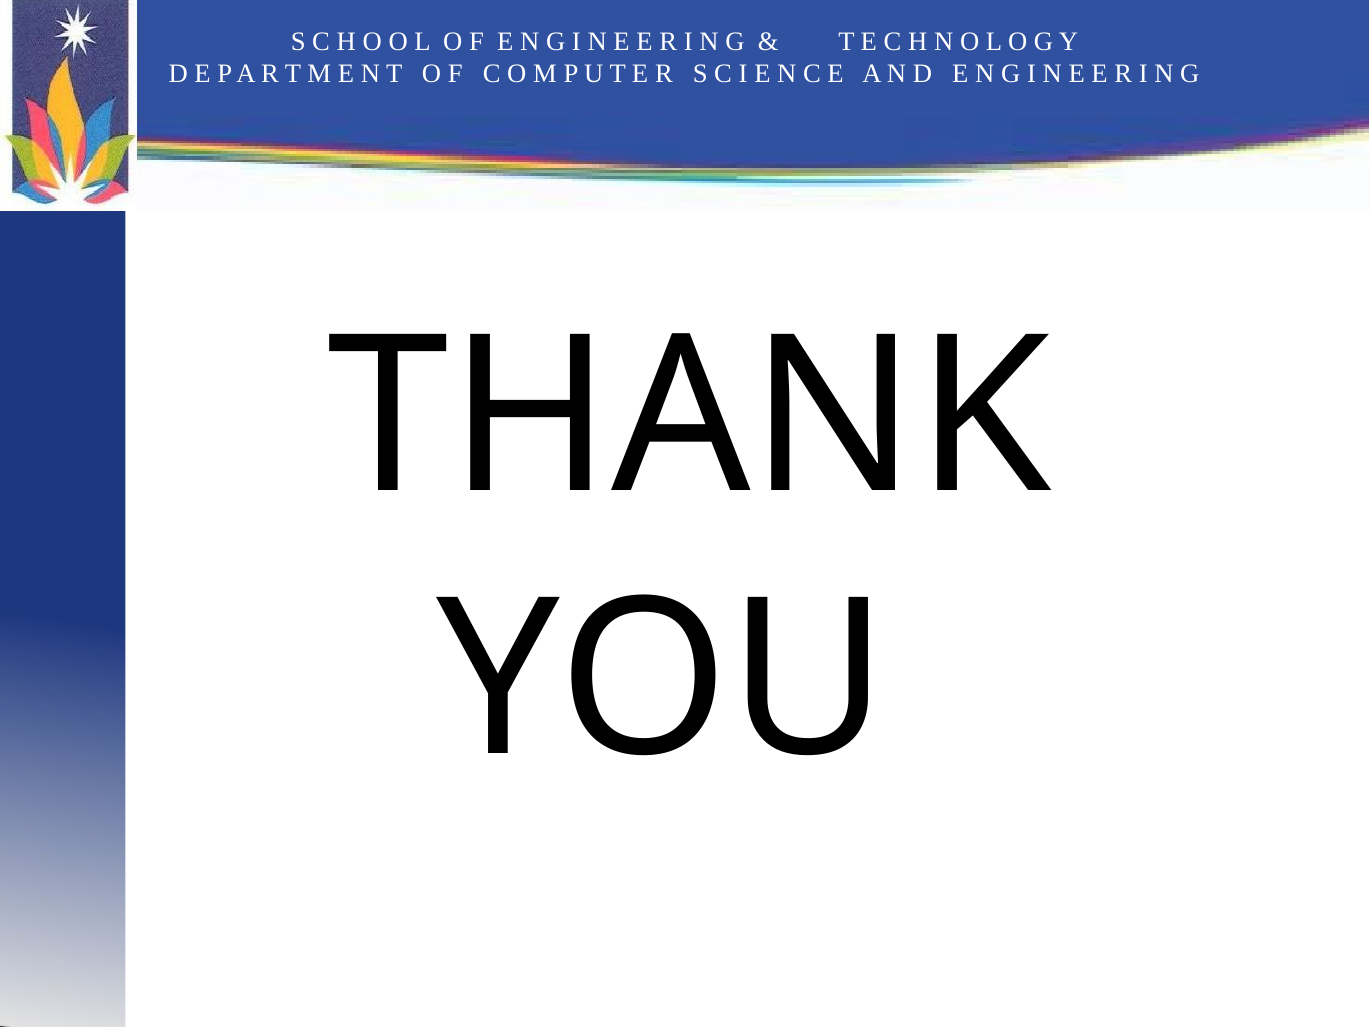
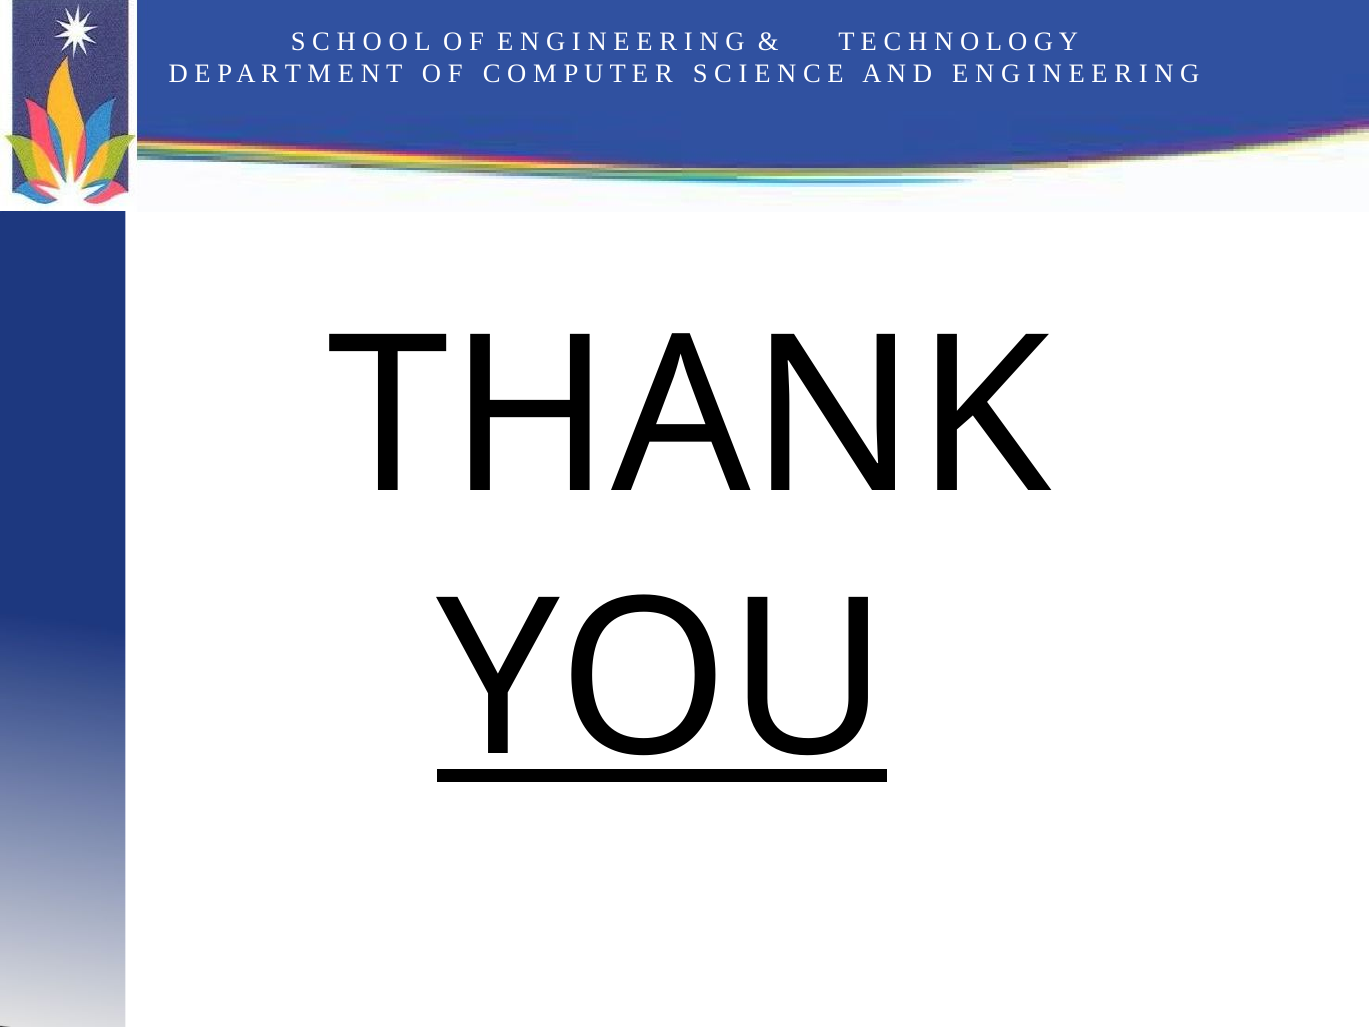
YOU underline: none -> present
